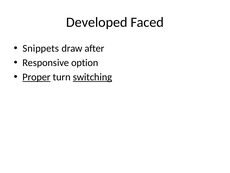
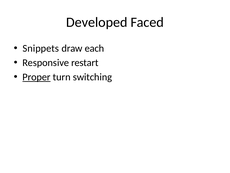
after: after -> each
option: option -> restart
switching underline: present -> none
